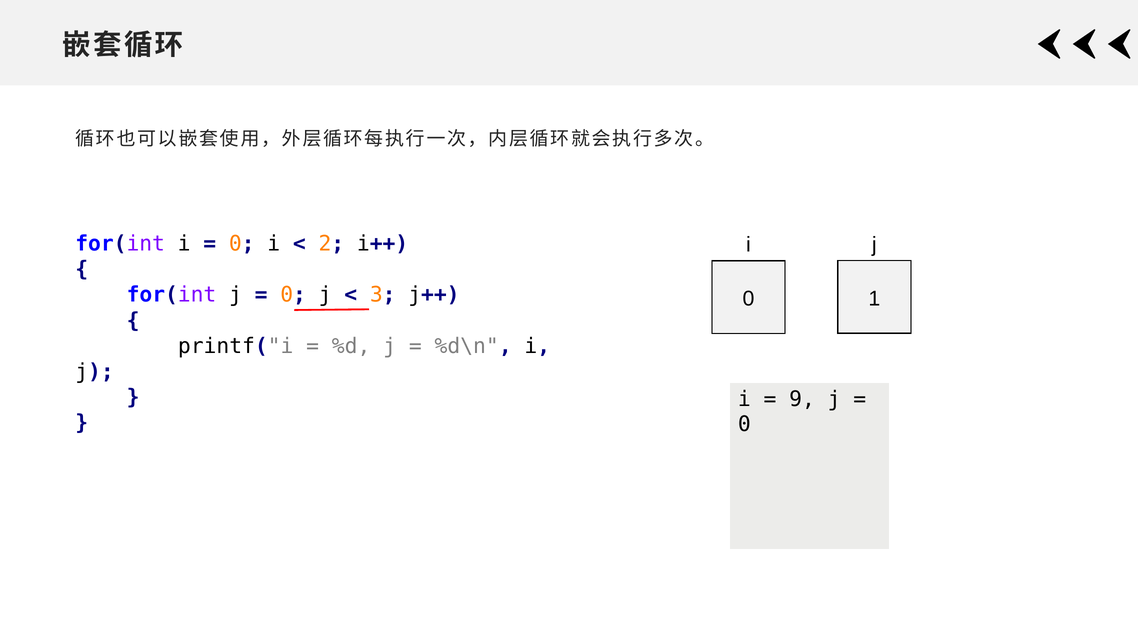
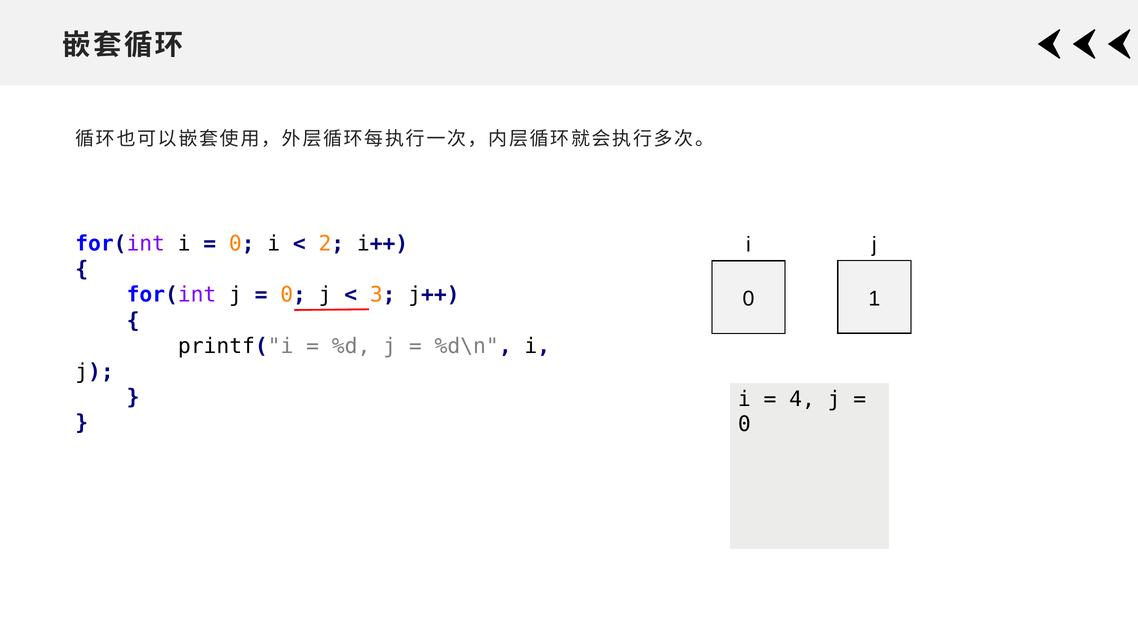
9: 9 -> 4
